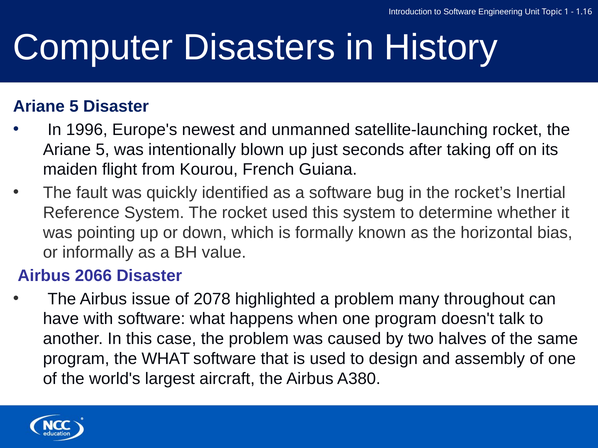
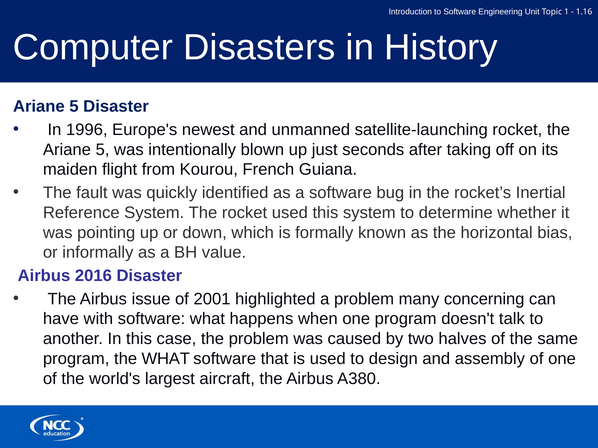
2066: 2066 -> 2016
2078: 2078 -> 2001
throughout: throughout -> concerning
